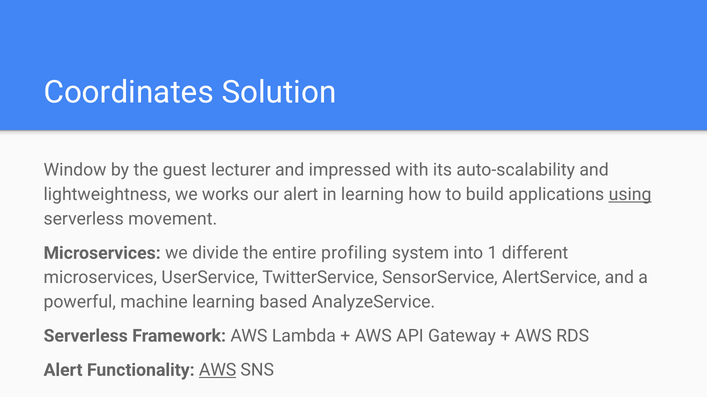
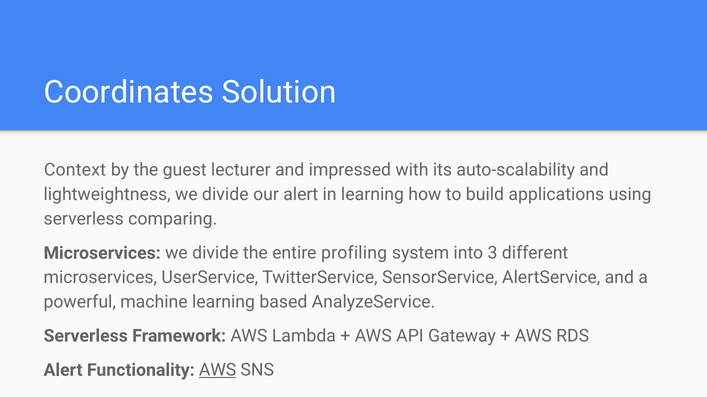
Window: Window -> Context
lightweightness we works: works -> divide
using underline: present -> none
movement: movement -> comparing
1: 1 -> 3
